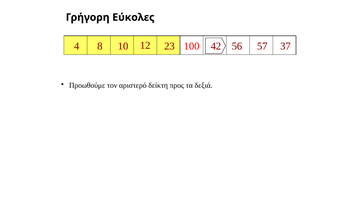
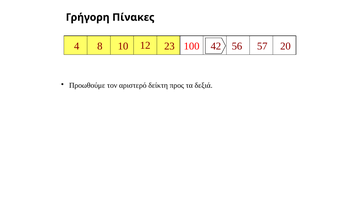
Εύκολες: Εύκολες -> Πίνακες
37: 37 -> 20
